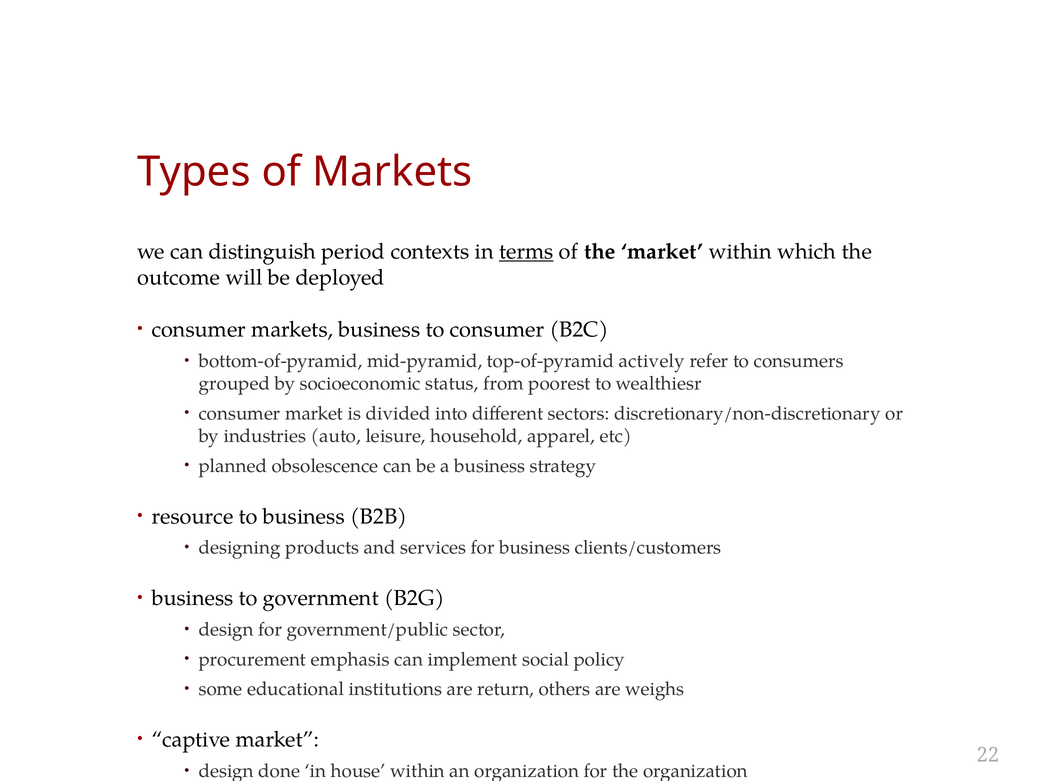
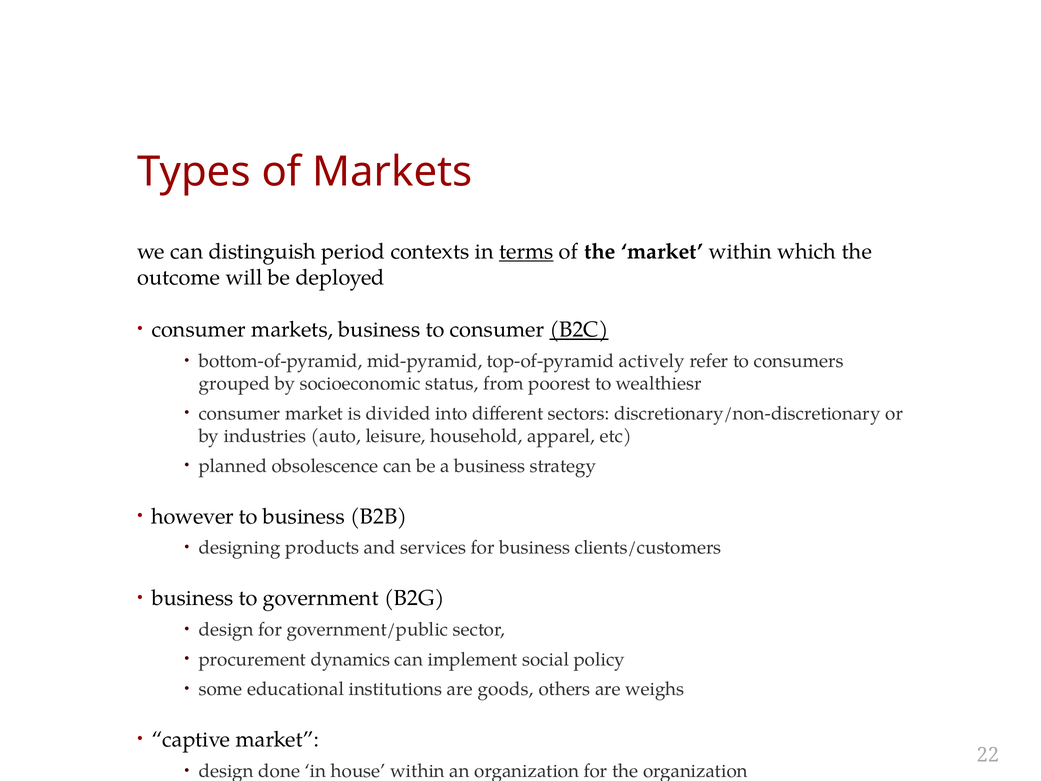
B2C underline: none -> present
resource: resource -> however
emphasis: emphasis -> dynamics
return: return -> goods
